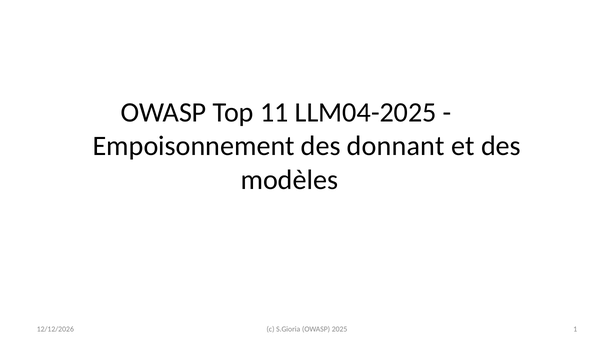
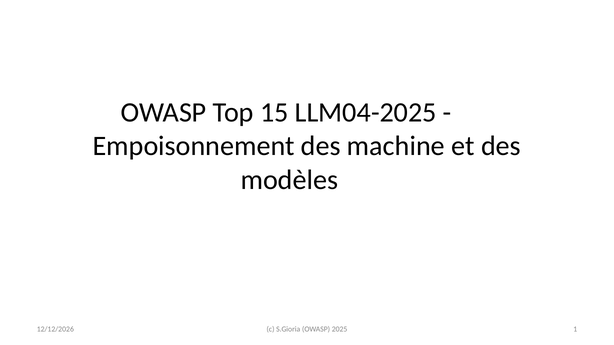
11: 11 -> 15
donnant: donnant -> machine
